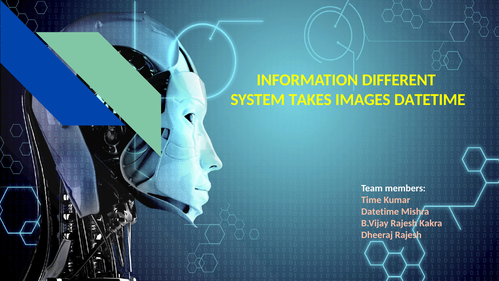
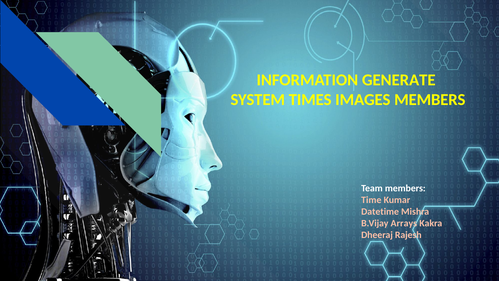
DIFFERENT: DIFFERENT -> GENERATE
TAKES: TAKES -> TIMES
IMAGES DATETIME: DATETIME -> MEMBERS
B.Vijay Rajesh: Rajesh -> Arrays
